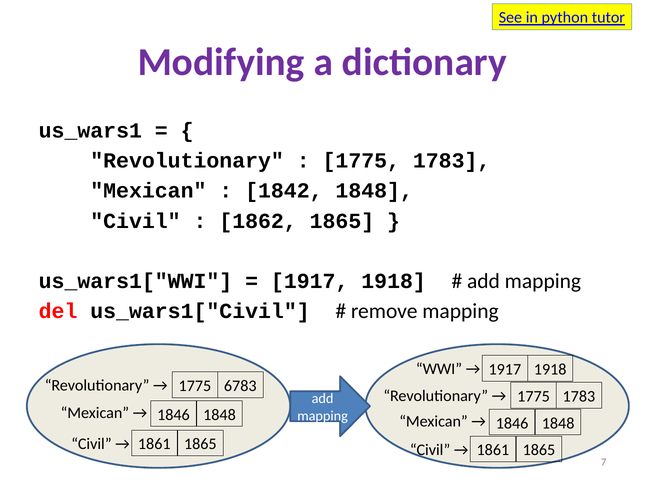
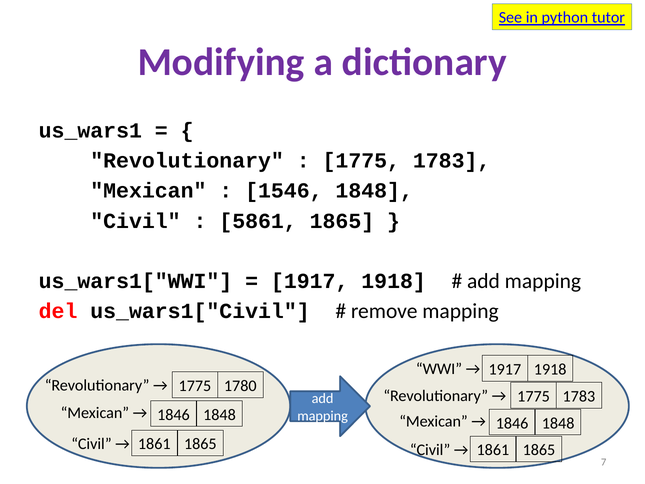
1842: 1842 -> 1546
1862: 1862 -> 5861
6783: 6783 -> 1780
